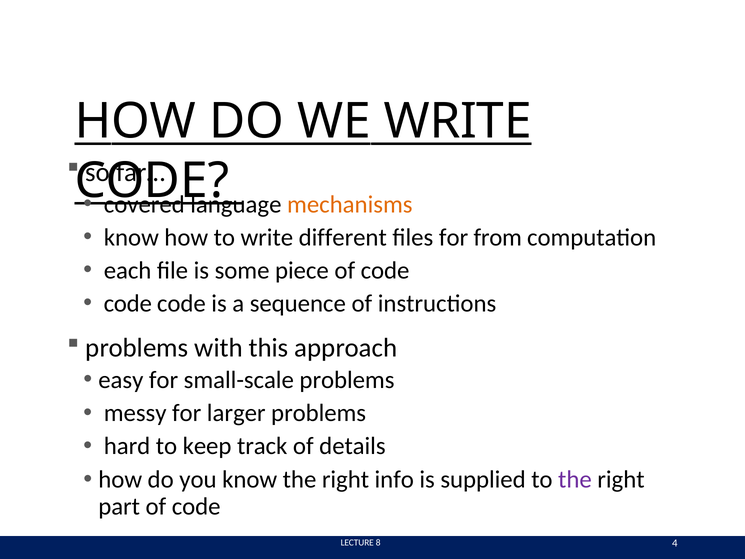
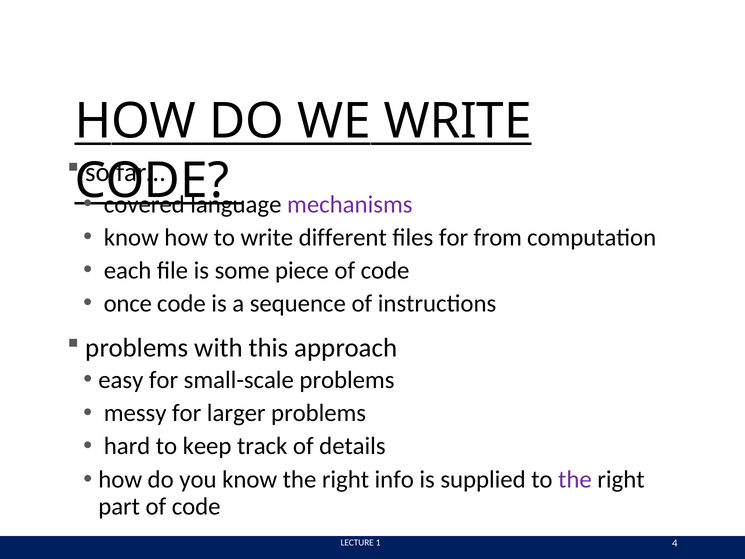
mechanisms colour: orange -> purple
code at (128, 303): code -> once
8: 8 -> 1
